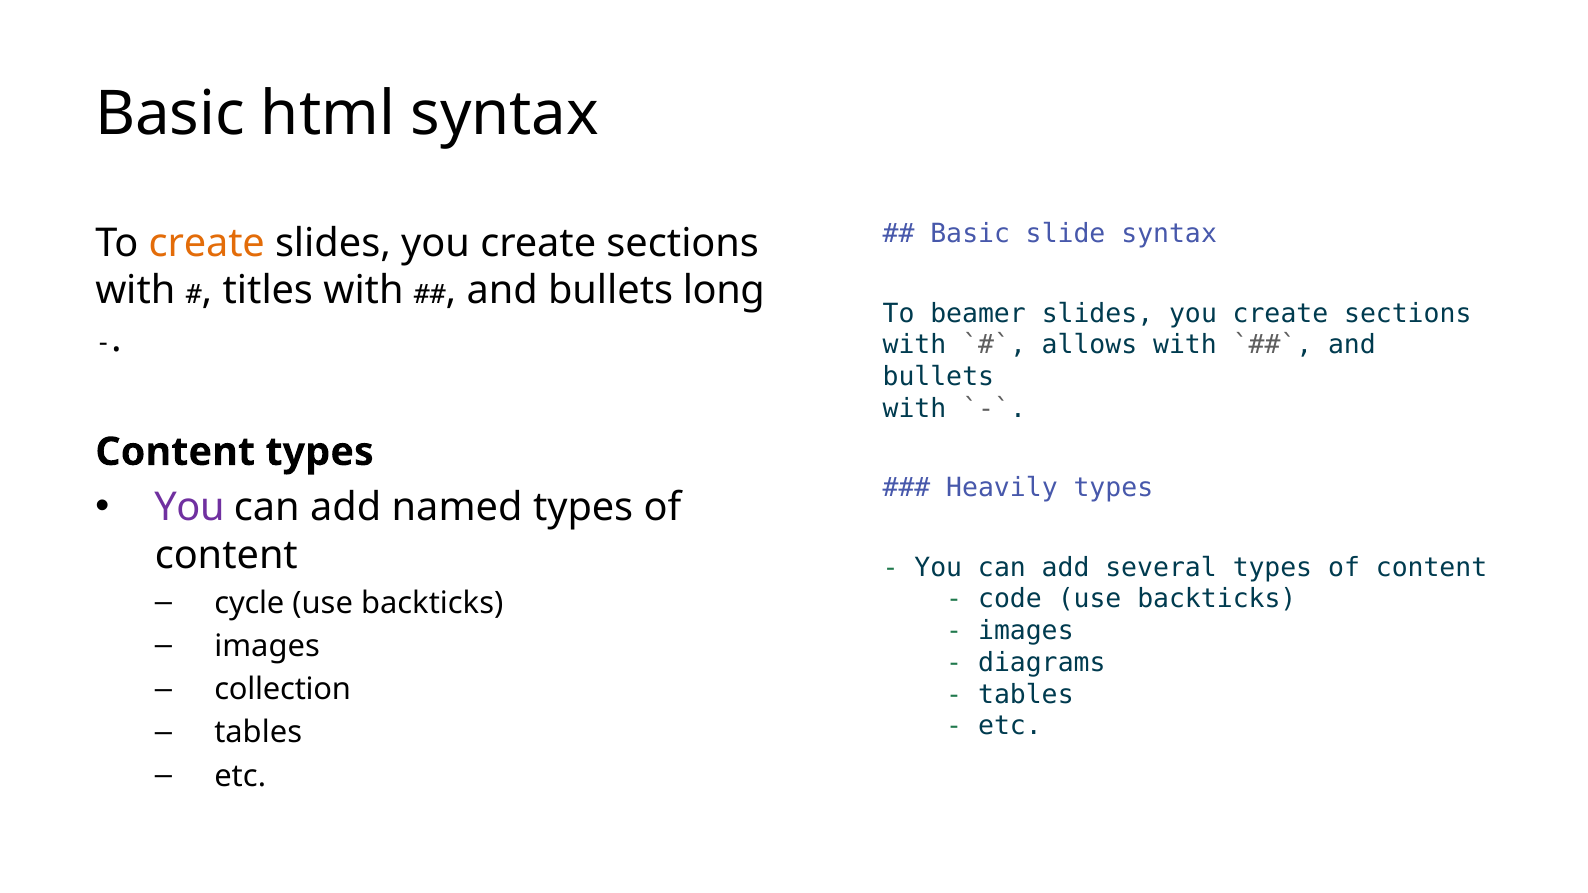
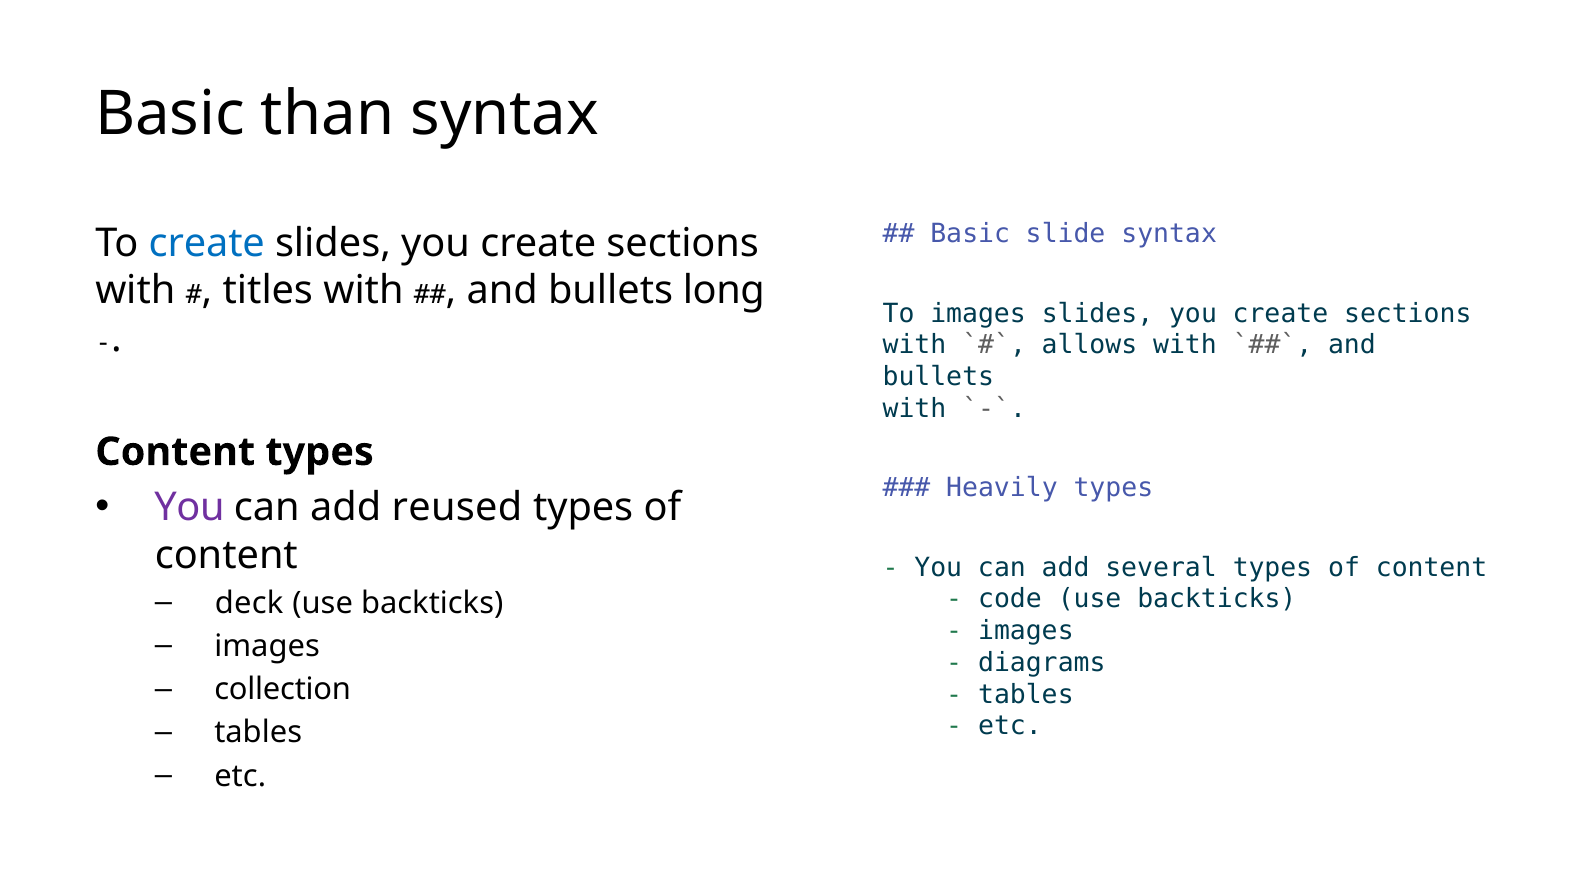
html: html -> than
create at (207, 243) colour: orange -> blue
To beamer: beamer -> images
named: named -> reused
cycle: cycle -> deck
